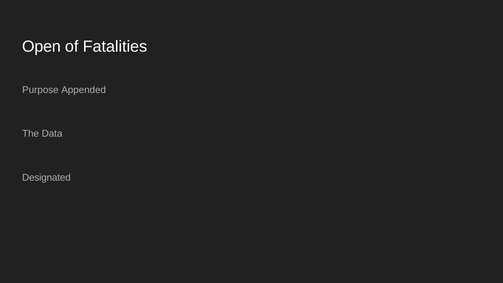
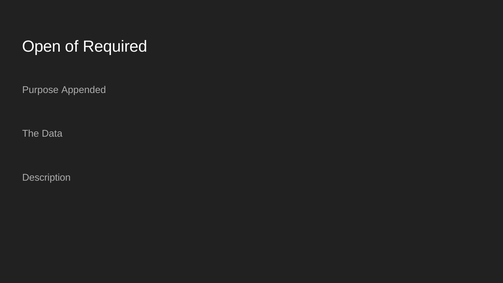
Fatalities: Fatalities -> Required
Designated: Designated -> Description
